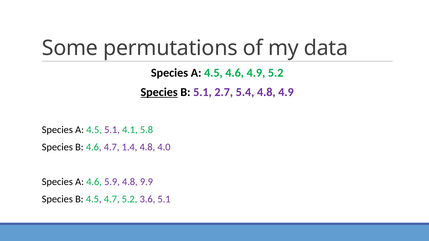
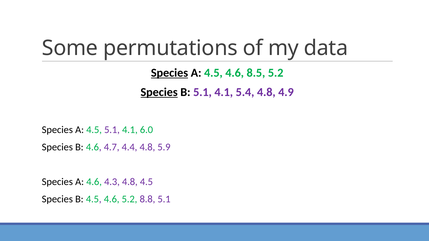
Species at (170, 73) underline: none -> present
4.6 4.9: 4.9 -> 8.5
B 5.1 2.7: 2.7 -> 4.1
5.8: 5.8 -> 6.0
1.4: 1.4 -> 4.4
4.0: 4.0 -> 5.9
5.9: 5.9 -> 4.3
4.8 9.9: 9.9 -> 4.5
B 4.5 4.7: 4.7 -> 4.6
3.6: 3.6 -> 8.8
